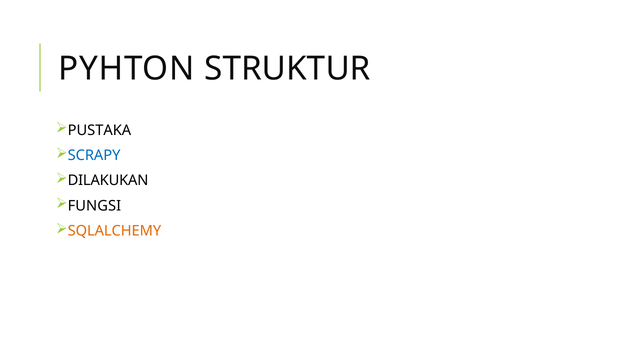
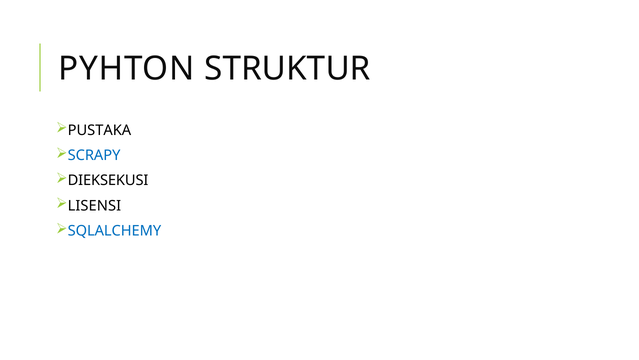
DILAKUKAN: DILAKUKAN -> DIEKSEKUSI
FUNGSI: FUNGSI -> LISENSI
SQLALCHEMY colour: orange -> blue
